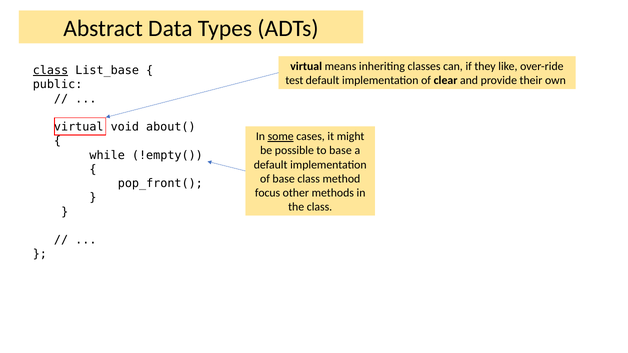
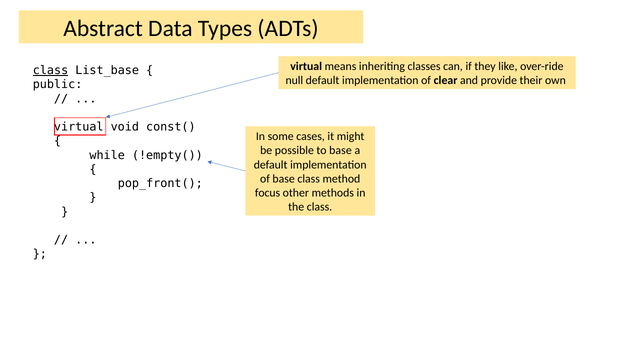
test: test -> null
about(: about( -> const(
some underline: present -> none
